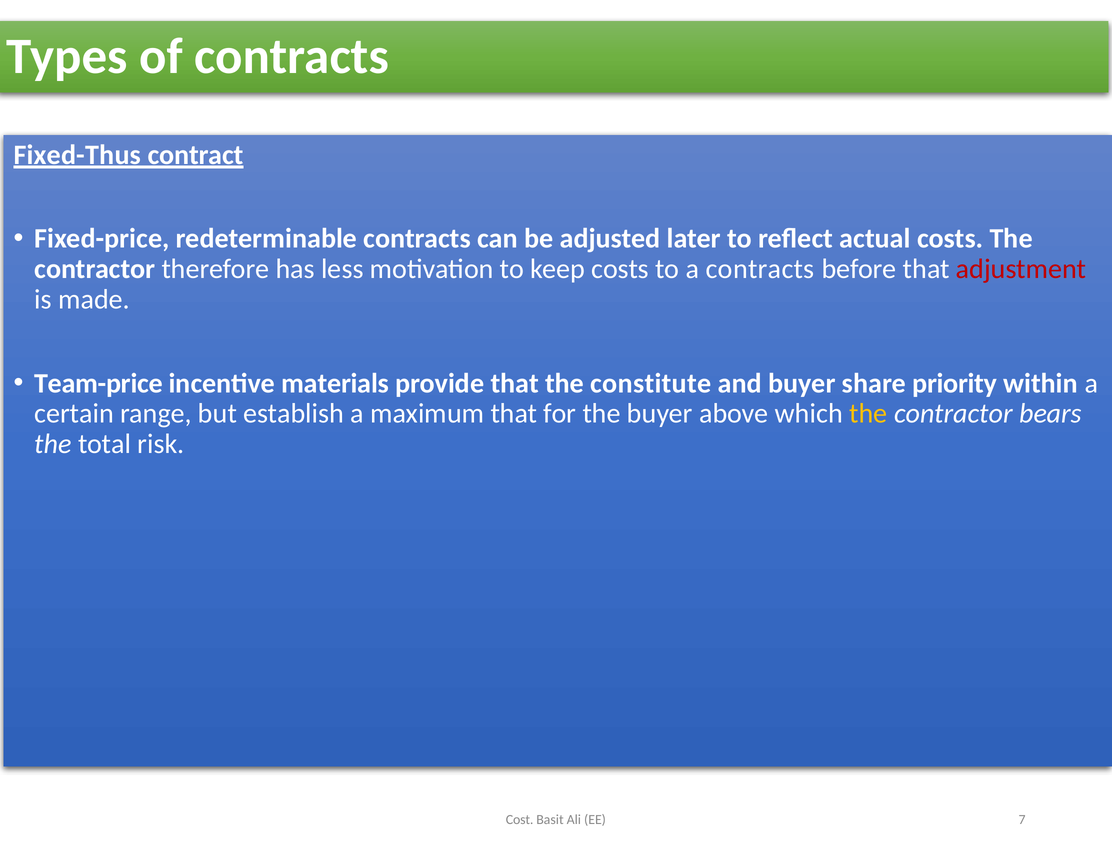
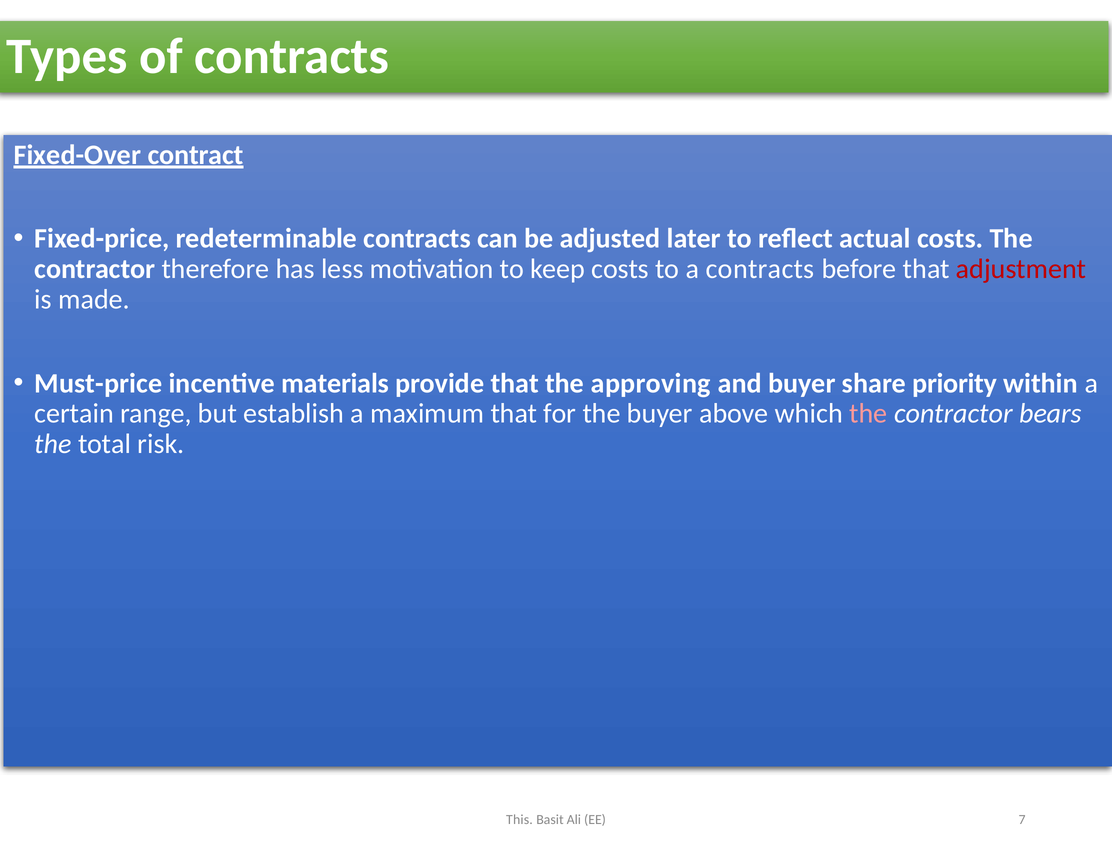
Fixed-Thus: Fixed-Thus -> Fixed-Over
Team-price: Team-price -> Must-price
constitute: constitute -> approving
the at (868, 414) colour: yellow -> pink
Cost: Cost -> This
